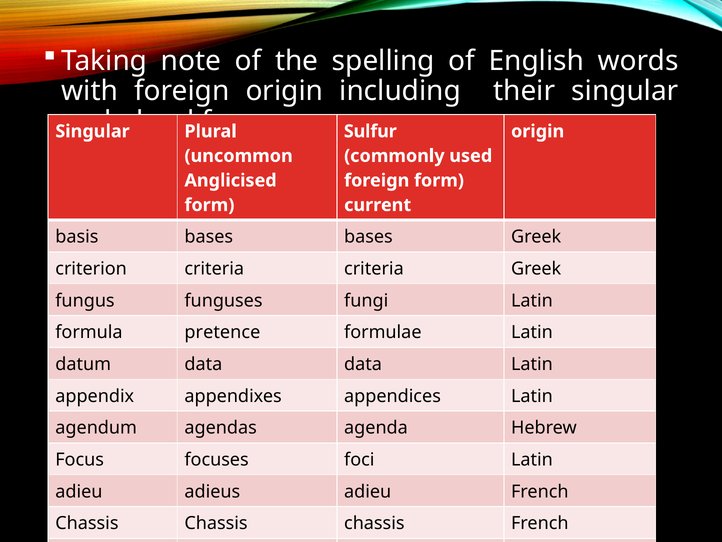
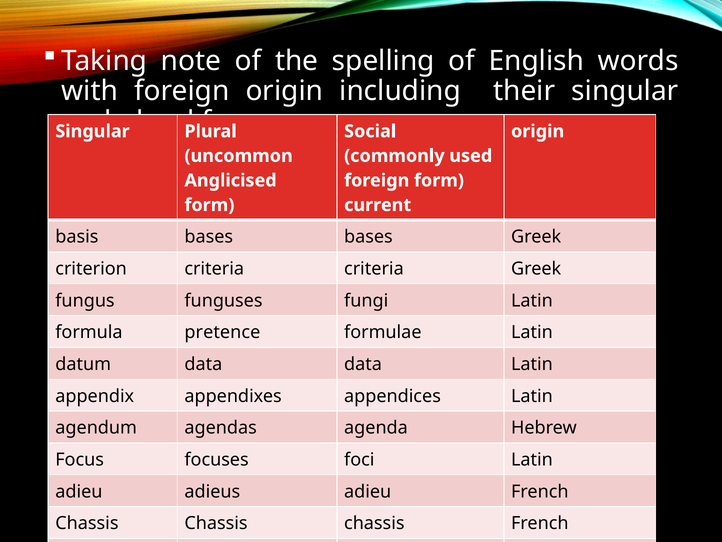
Sulfur: Sulfur -> Social
